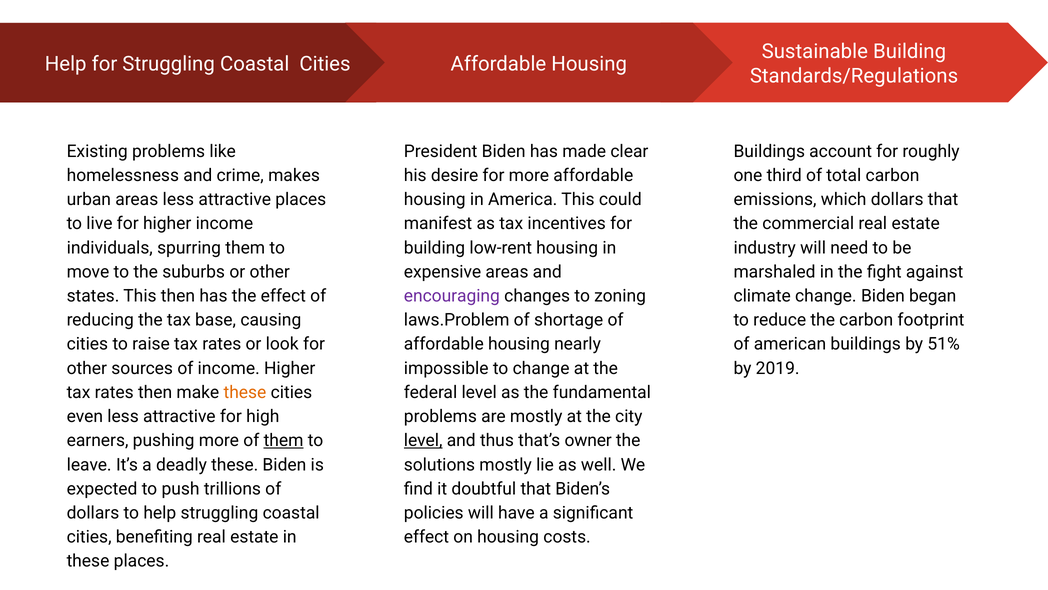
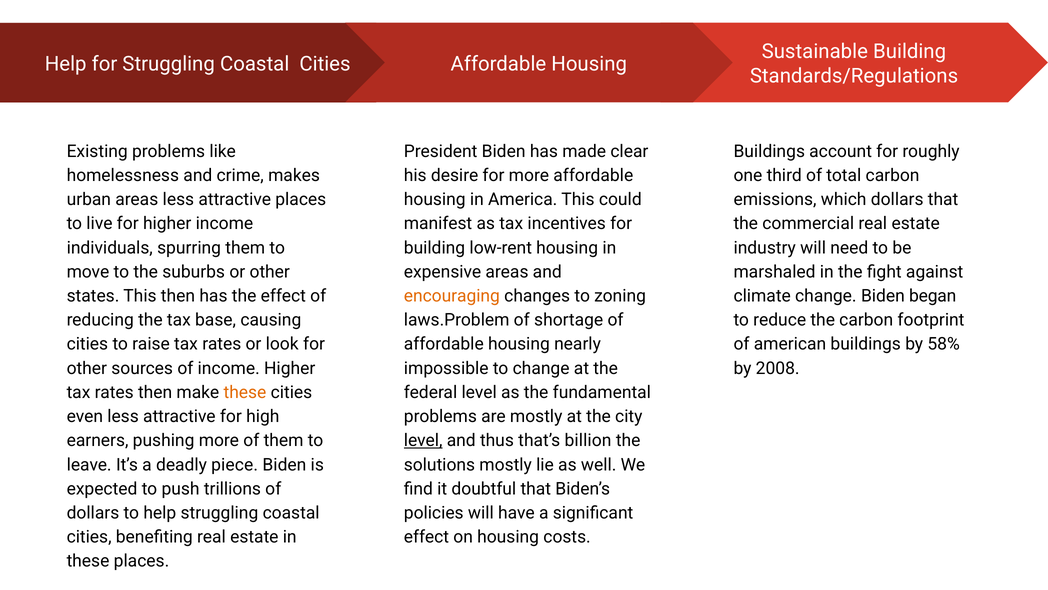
encouraging colour: purple -> orange
51%: 51% -> 58%
2019: 2019 -> 2008
them at (284, 440) underline: present -> none
owner: owner -> billion
deadly these: these -> piece
